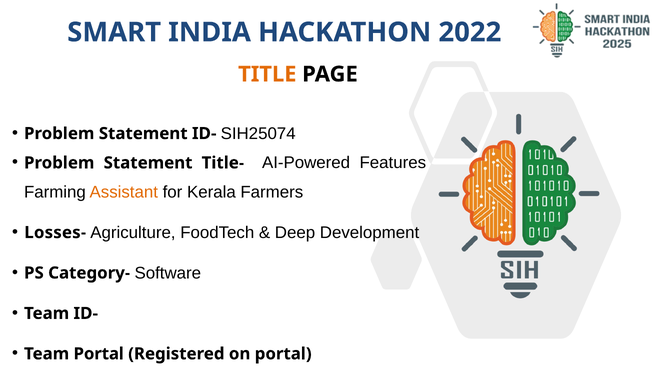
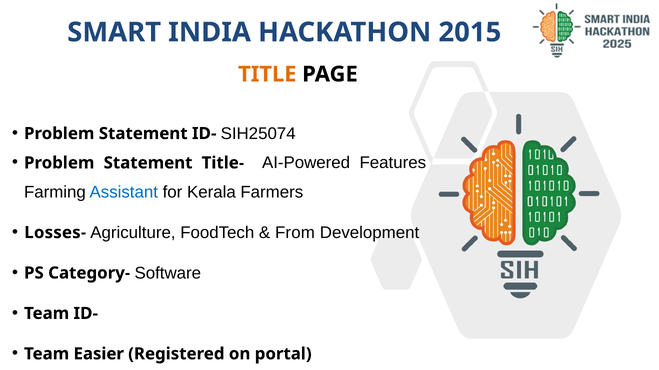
2022: 2022 -> 2015
Assistant colour: orange -> blue
Deep: Deep -> From
Team Portal: Portal -> Easier
